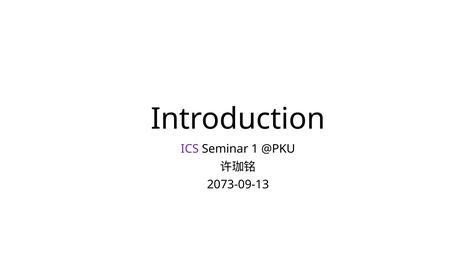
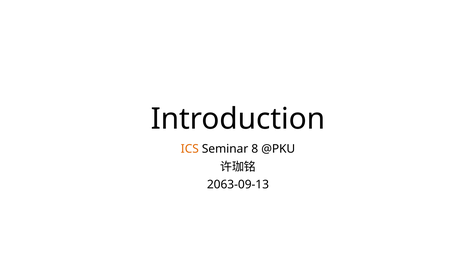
ICS colour: purple -> orange
1: 1 -> 8
2073-09-13: 2073-09-13 -> 2063-09-13
